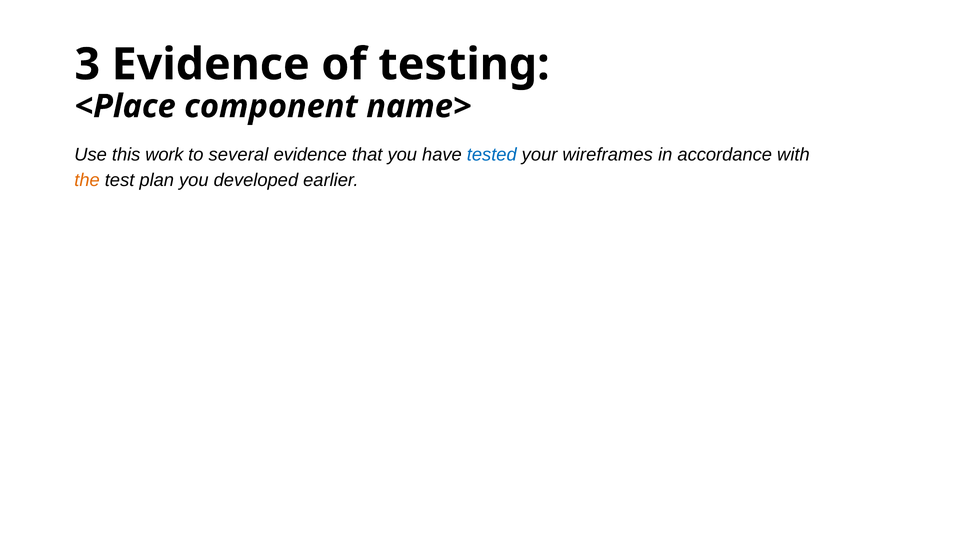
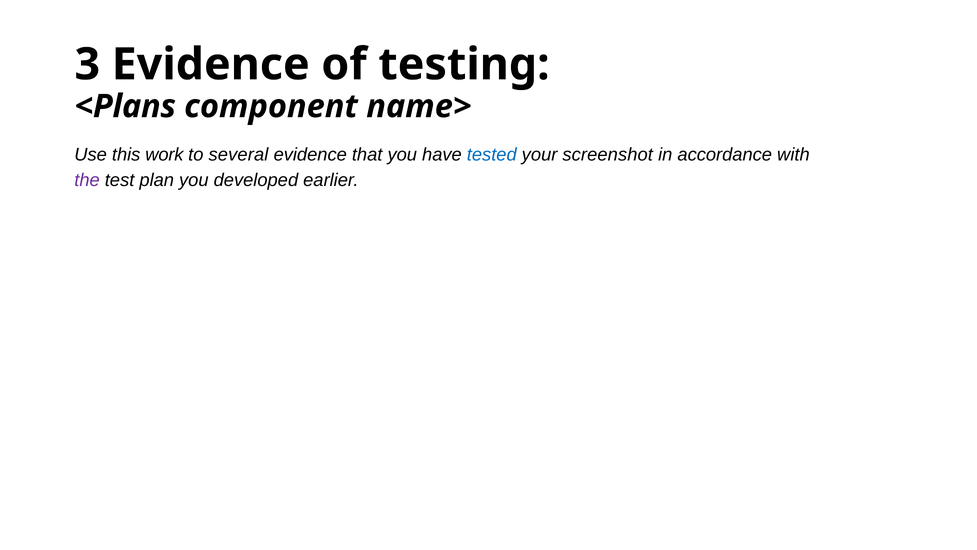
<Place: <Place -> <Plans
wireframes: wireframes -> screenshot
the colour: orange -> purple
